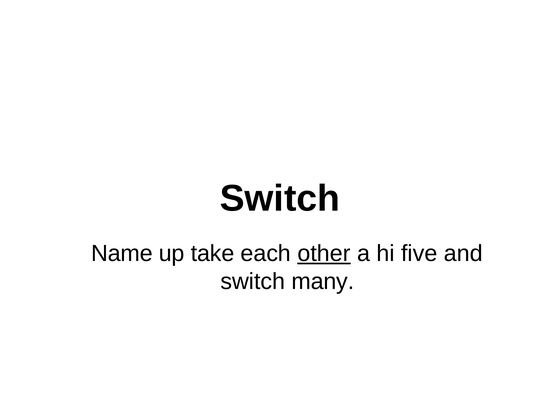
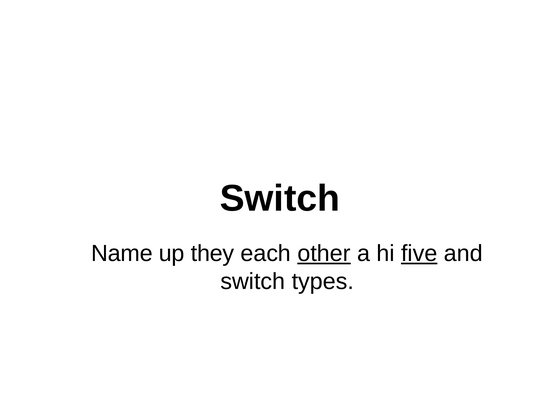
take: take -> they
five underline: none -> present
many: many -> types
